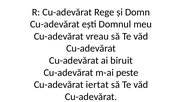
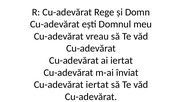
ai biruit: biruit -> iertat
peste: peste -> înviat
